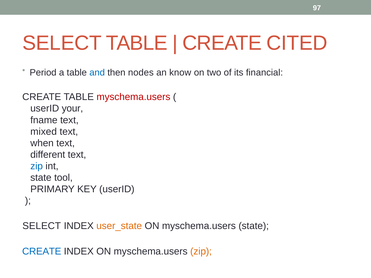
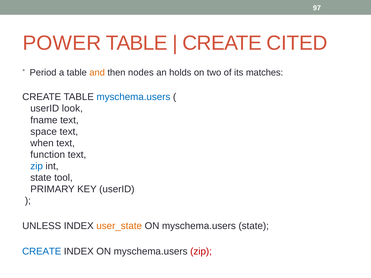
SELECT at (62, 43): SELECT -> POWER
and colour: blue -> orange
know: know -> holds
financial: financial -> matches
myschema.users at (133, 97) colour: red -> blue
your: your -> look
mixed: mixed -> space
different: different -> function
SELECT at (42, 226): SELECT -> UNLESS
zip at (201, 252) colour: orange -> red
